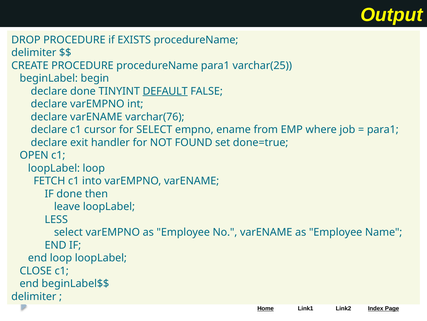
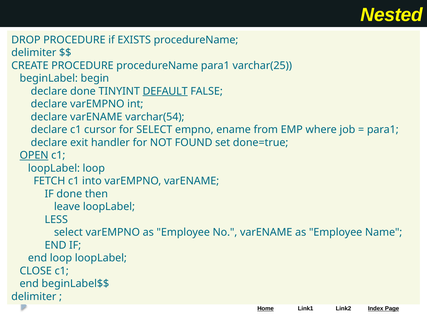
Output: Output -> Nested
varchar(76: varchar(76 -> varchar(54
OPEN underline: none -> present
